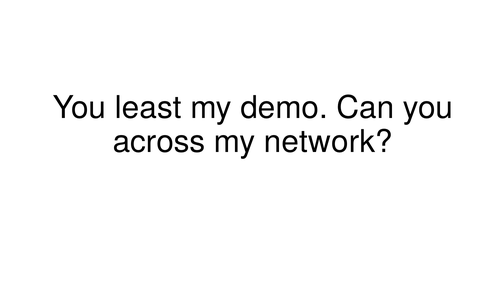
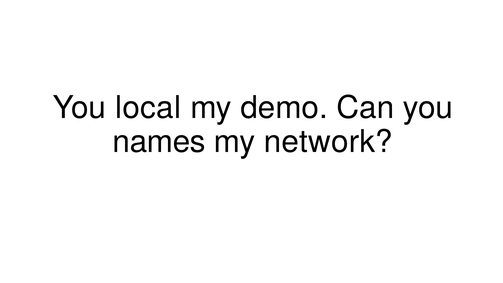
least: least -> local
across: across -> names
